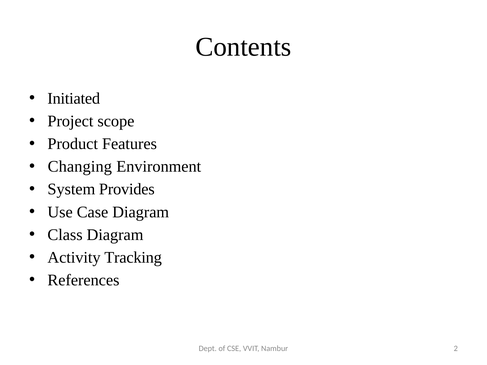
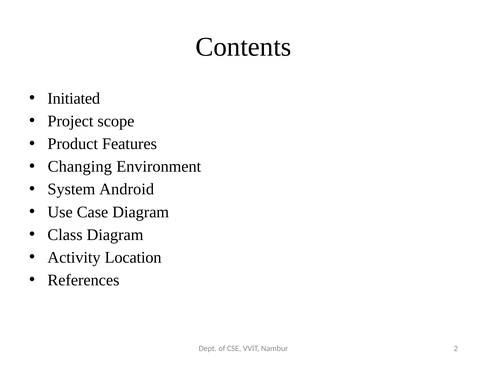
Provides: Provides -> Android
Tracking: Tracking -> Location
